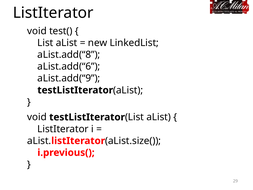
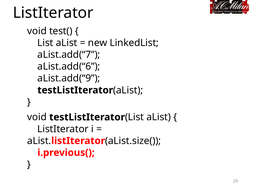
aList.add(“8: aList.add(“8 -> aList.add(“7
